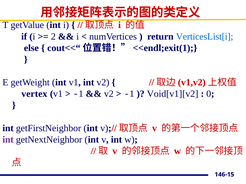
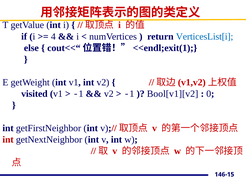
2: 2 -> 4
vertex: vertex -> visited
Void[v1][v2: Void[v1][v2 -> Bool[v1][v2
int at (8, 140) colour: purple -> red
